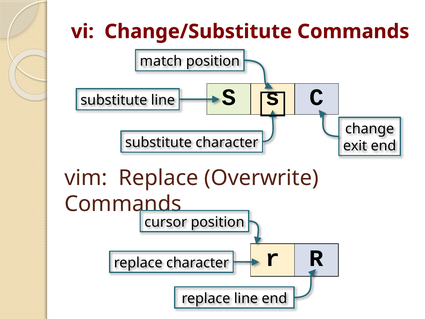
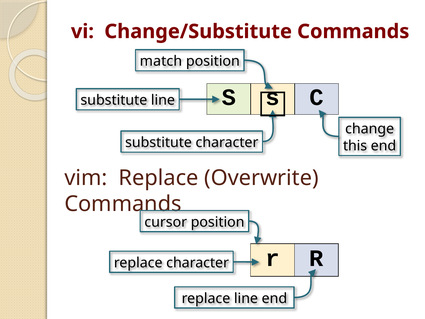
exit: exit -> this
